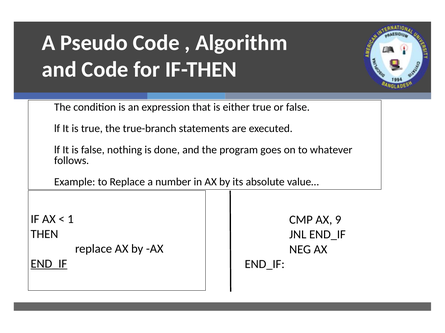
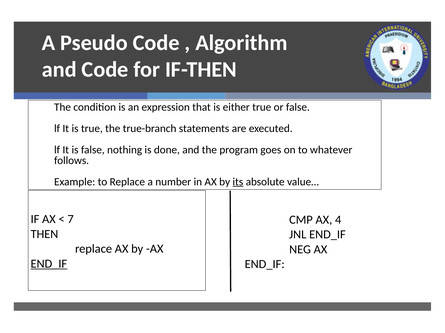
its underline: none -> present
1: 1 -> 7
9: 9 -> 4
